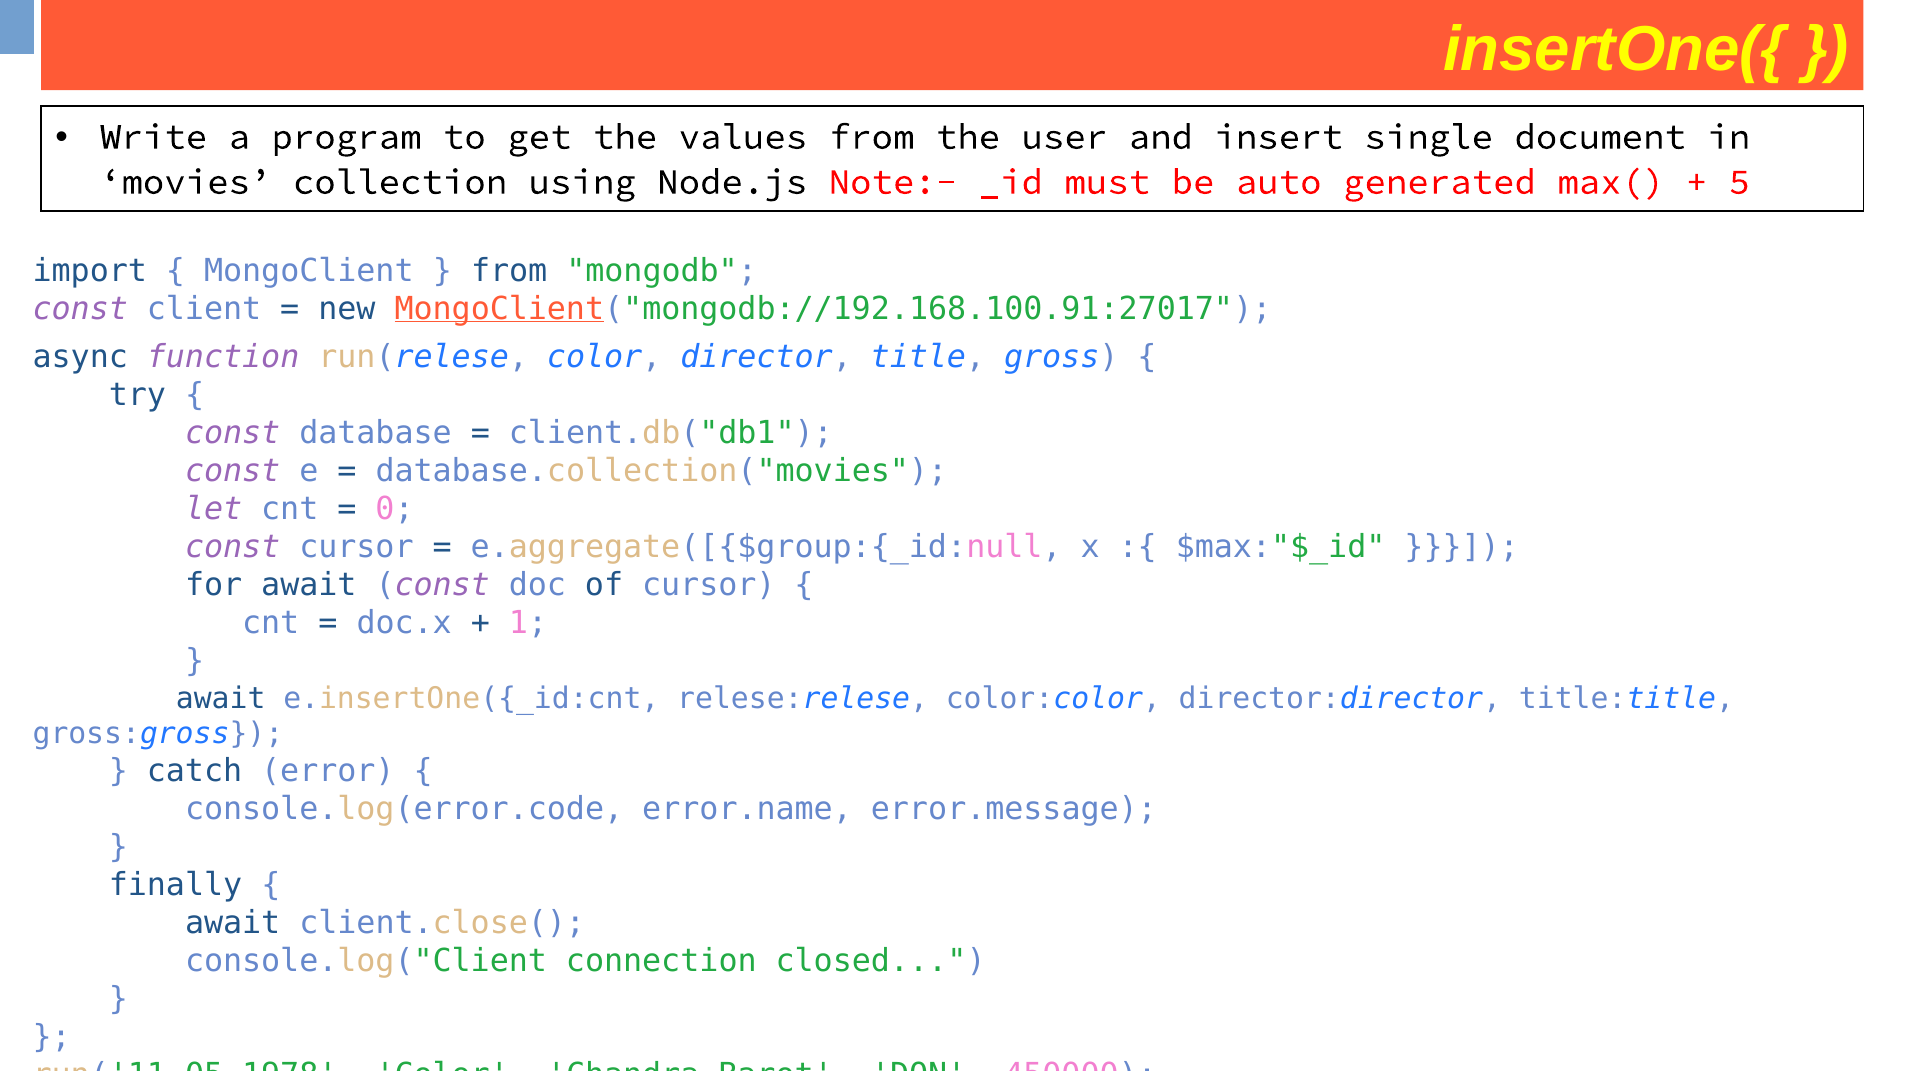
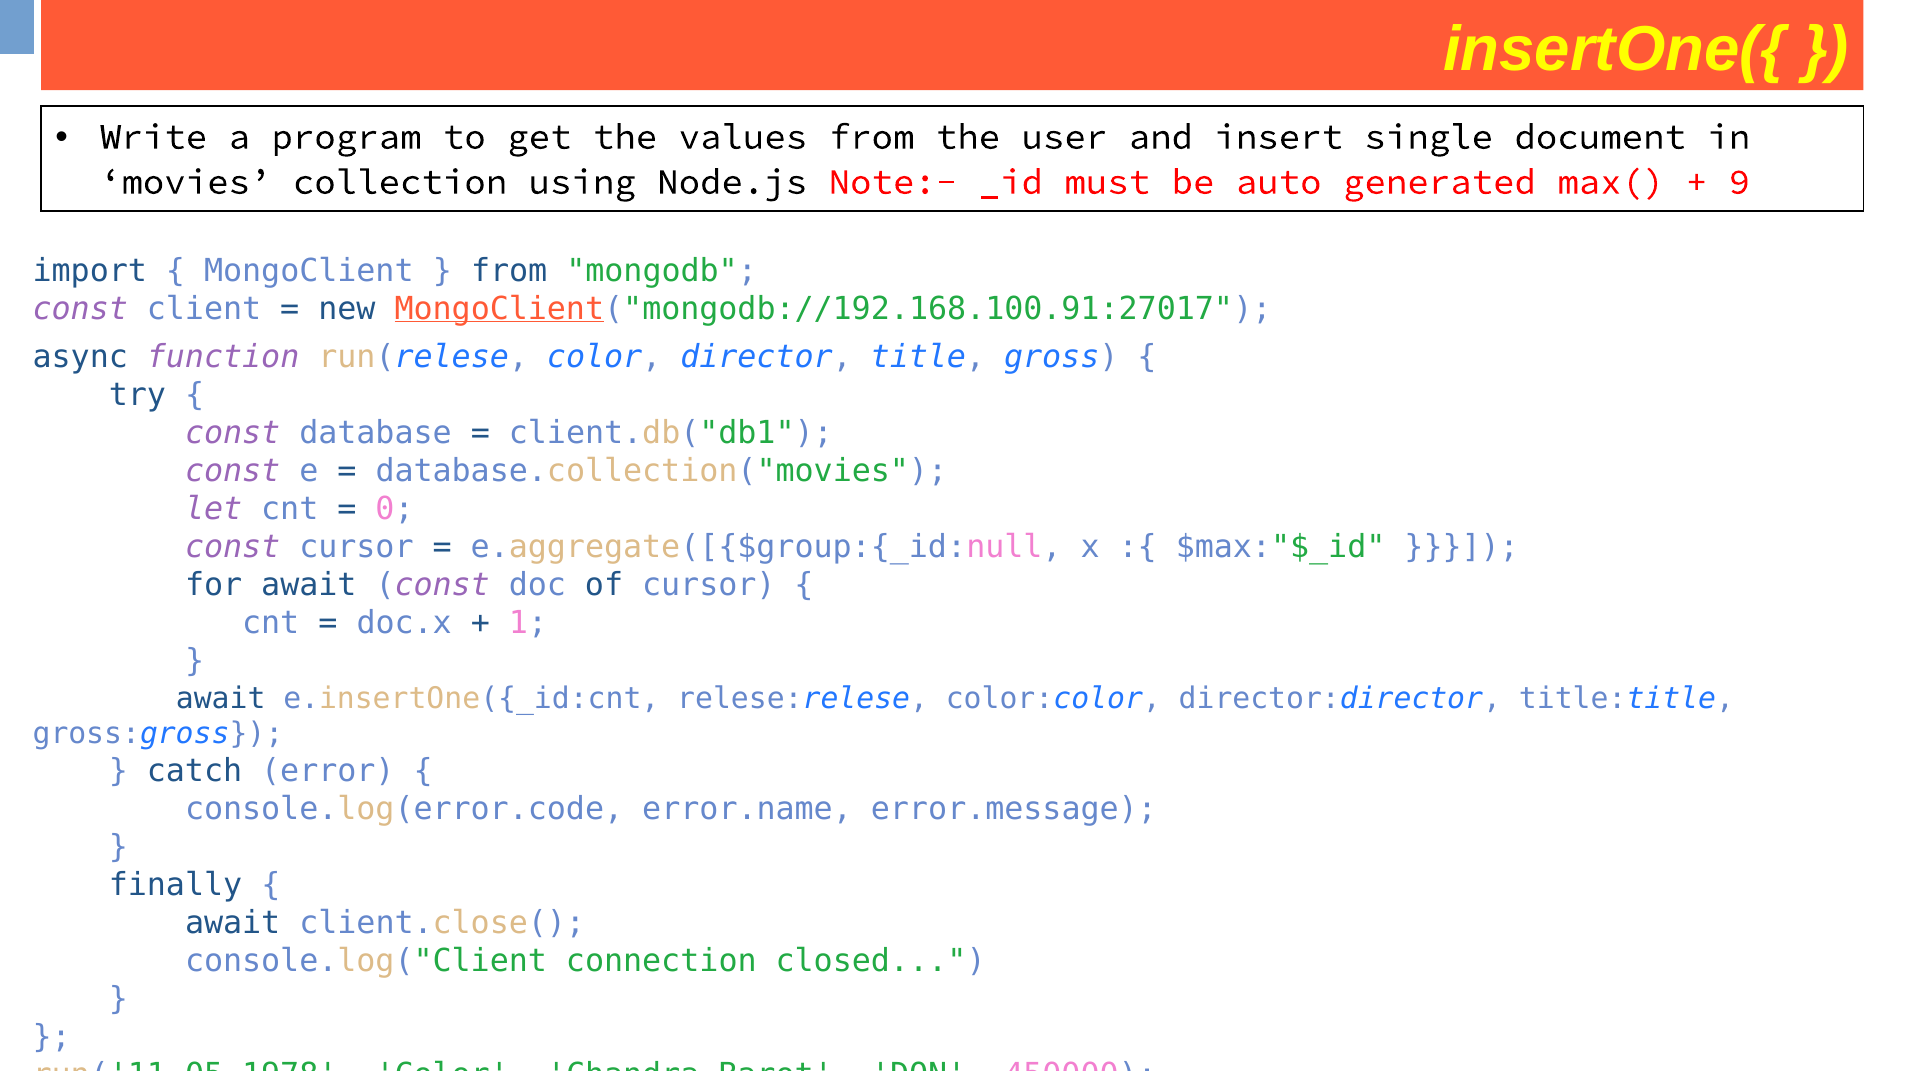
5: 5 -> 9
